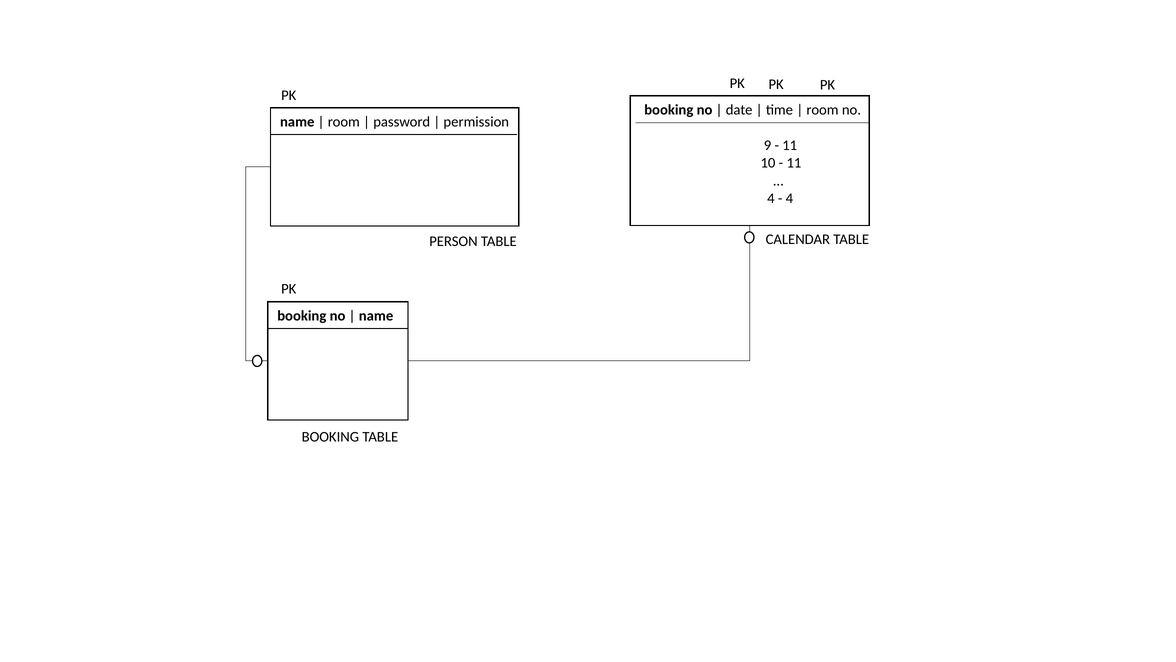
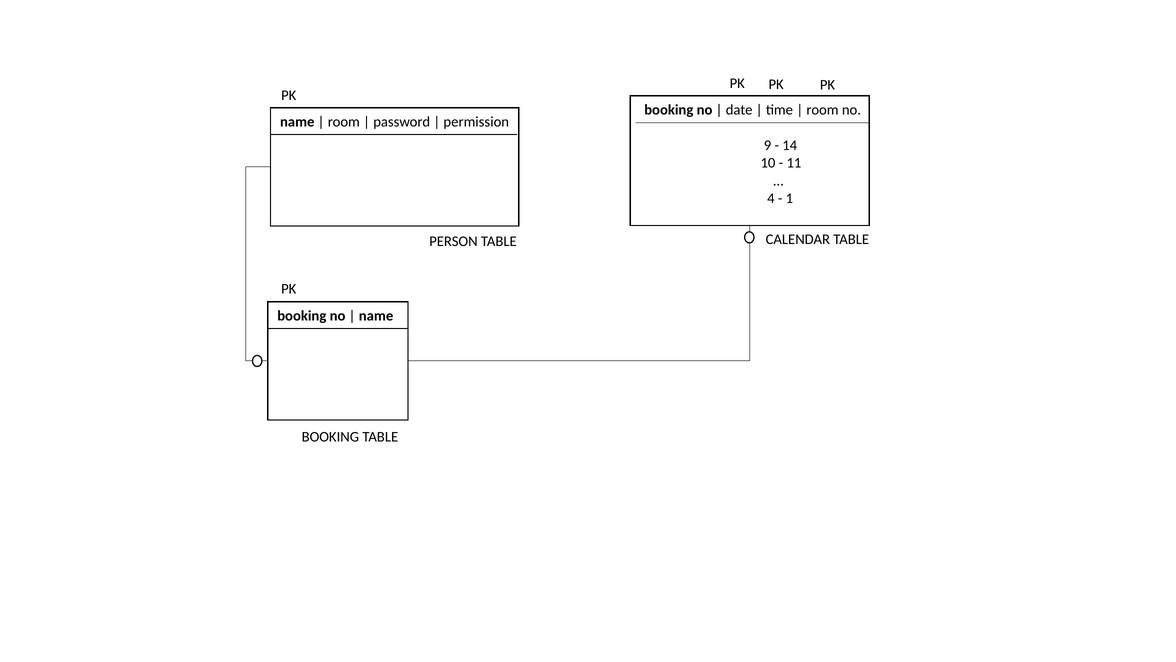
11 at (790, 145): 11 -> 14
4 at (789, 198): 4 -> 1
